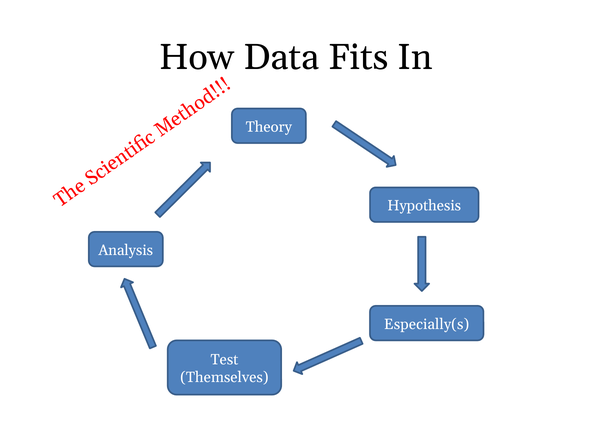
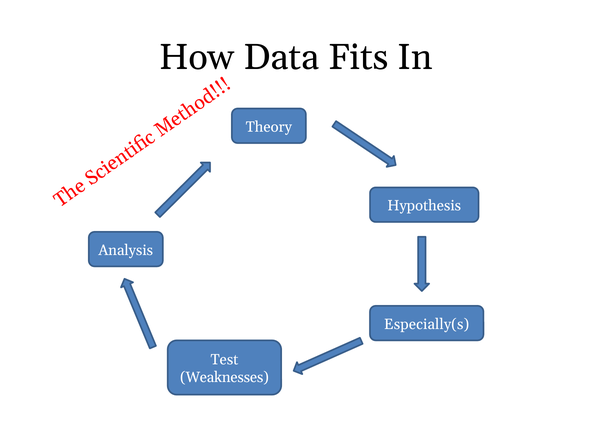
Themselves: Themselves -> Weaknesses
